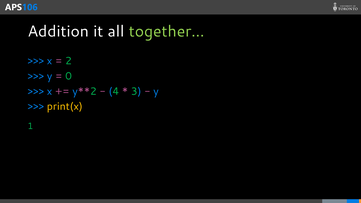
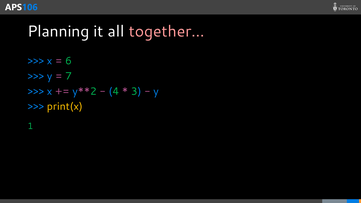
Addition: Addition -> Planning
together… colour: light green -> pink
2: 2 -> 6
0: 0 -> 7
